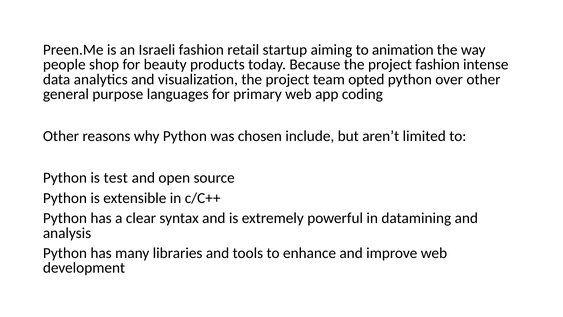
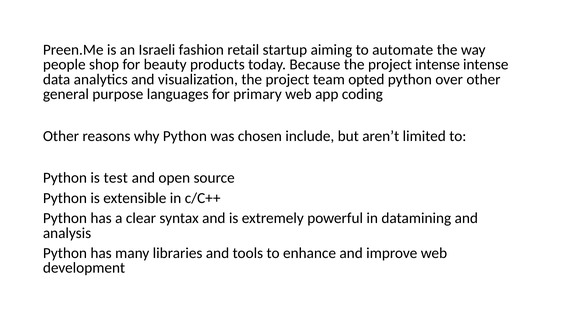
animation: animation -> automate
project fashion: fashion -> intense
